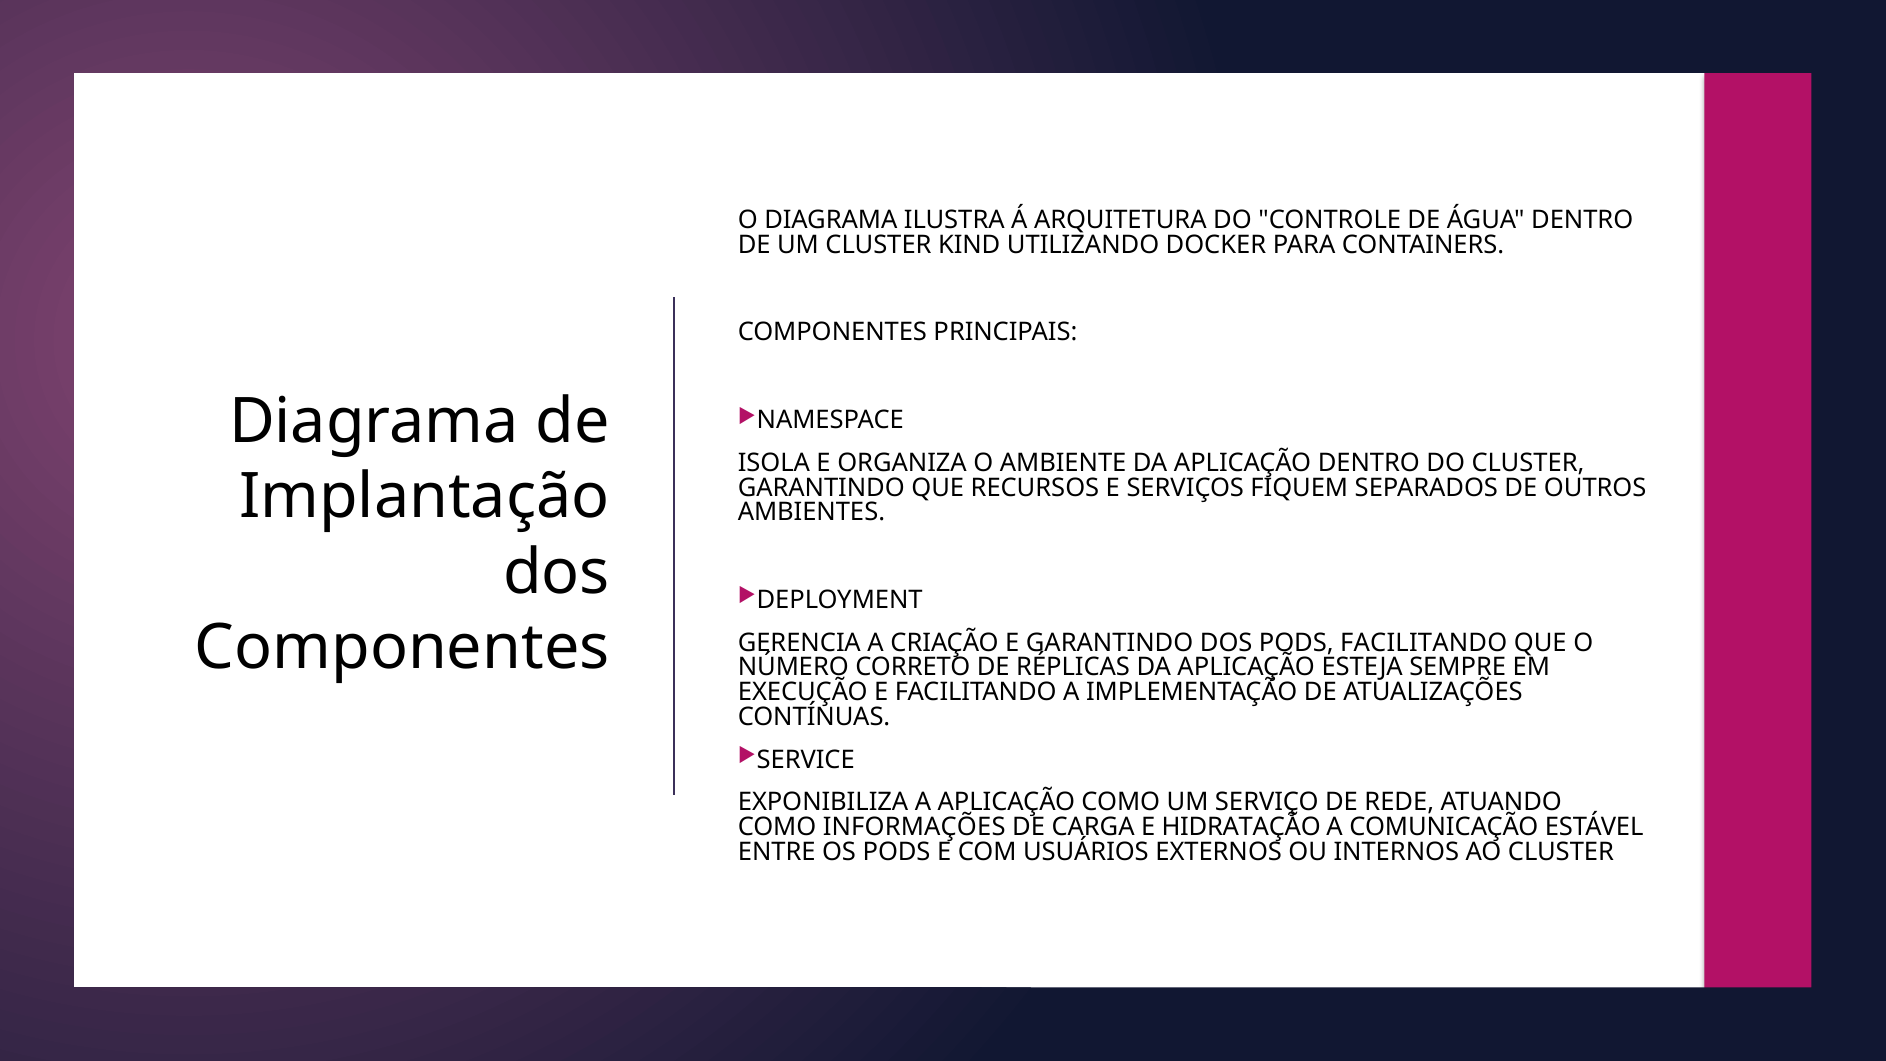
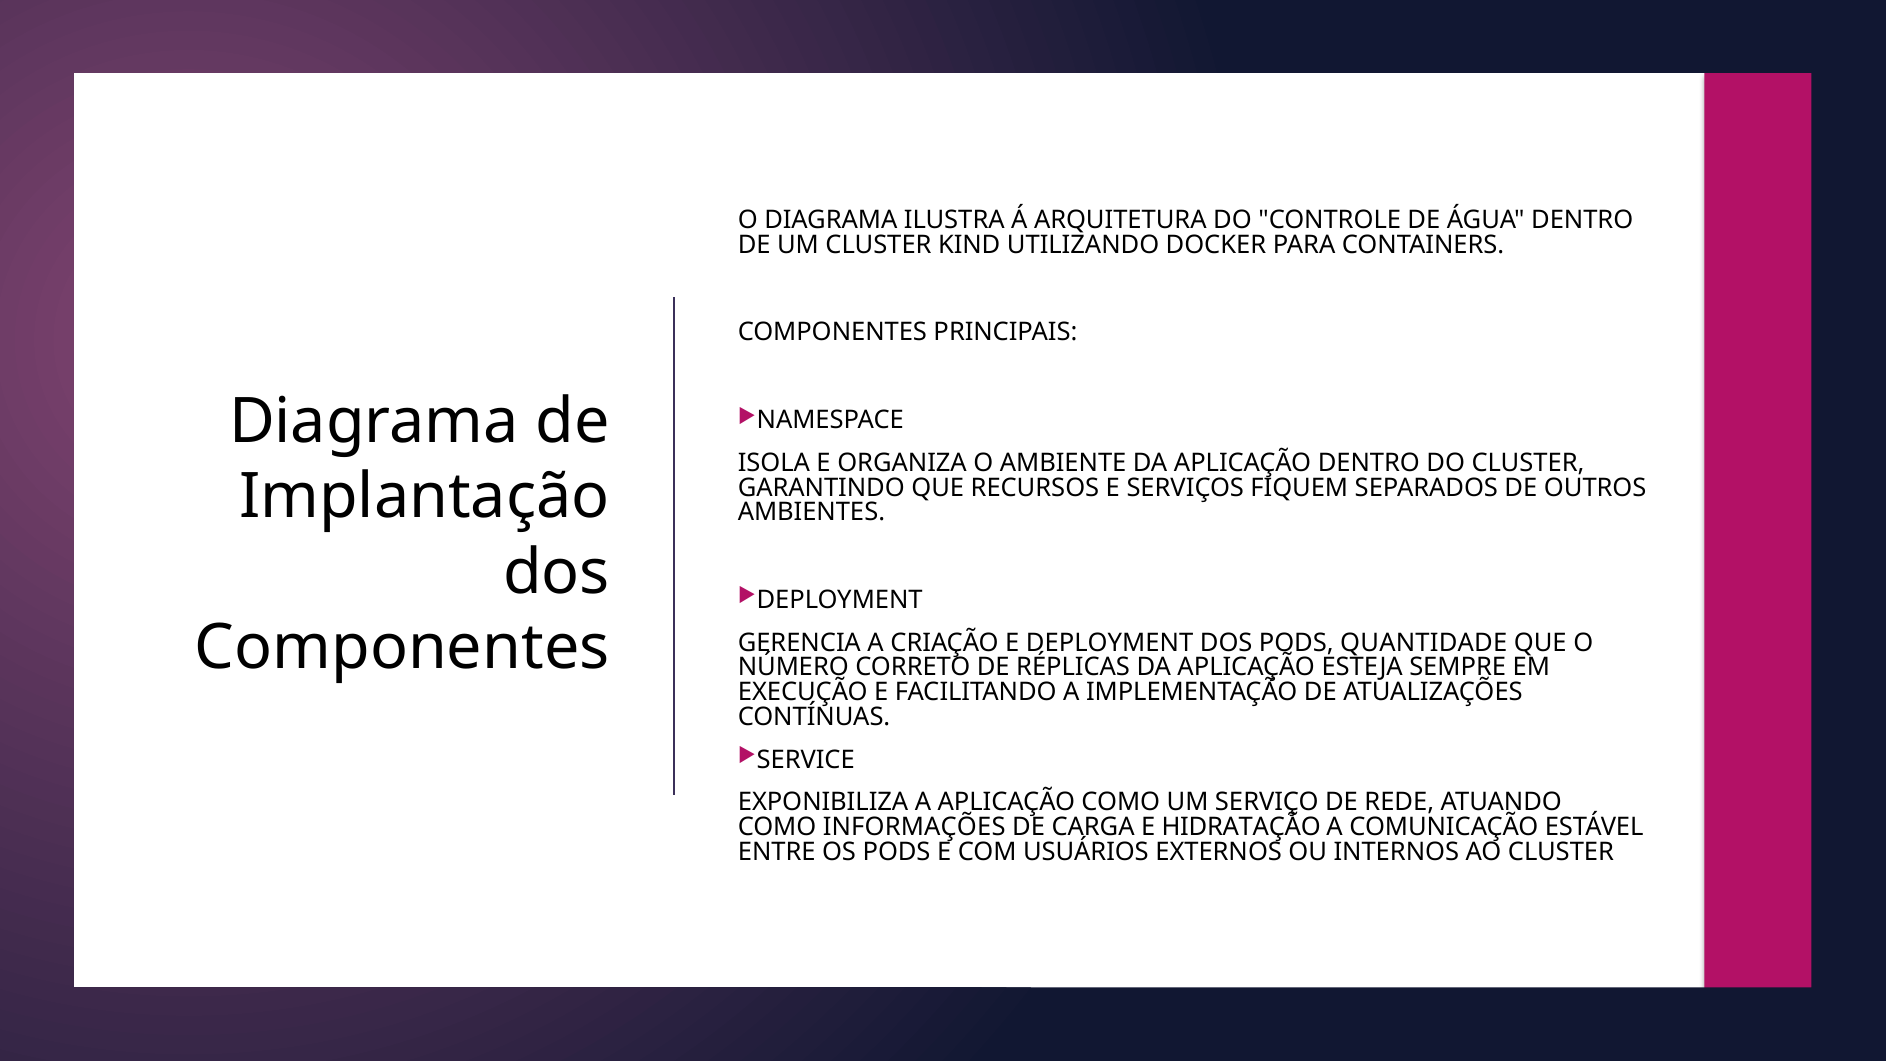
E GARANTINDO: GARANTINDO -> DEPLOYMENT
PODS FACILITANDO: FACILITANDO -> QUANTIDADE
